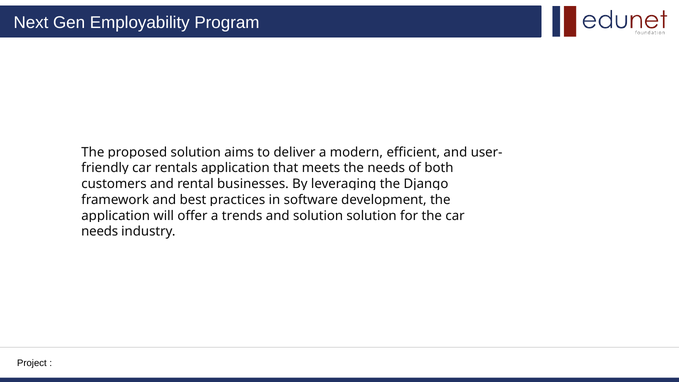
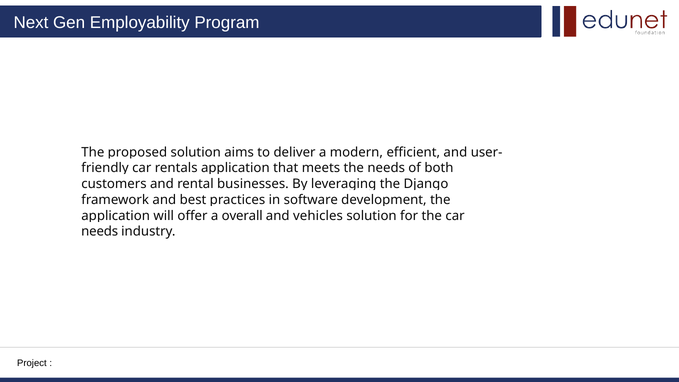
trends: trends -> overall
and solution: solution -> vehicles
